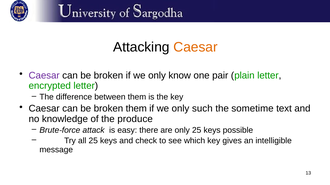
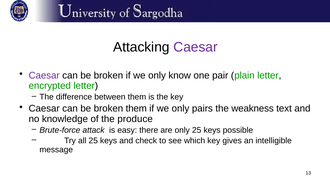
Caesar at (195, 47) colour: orange -> purple
such: such -> pairs
sometime: sometime -> weakness
